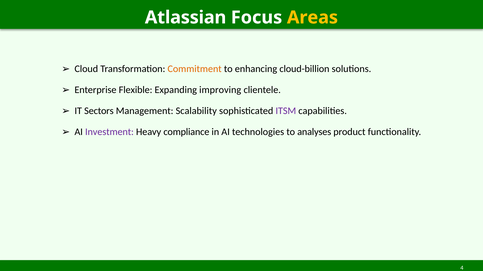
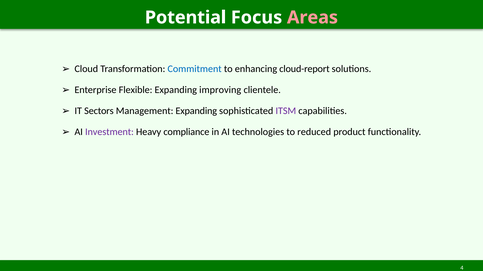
Atlassian: Atlassian -> Potential
Areas colour: yellow -> pink
Commitment colour: orange -> blue
cloud-billion: cloud-billion -> cloud-report
Management Scalability: Scalability -> Expanding
analyses: analyses -> reduced
